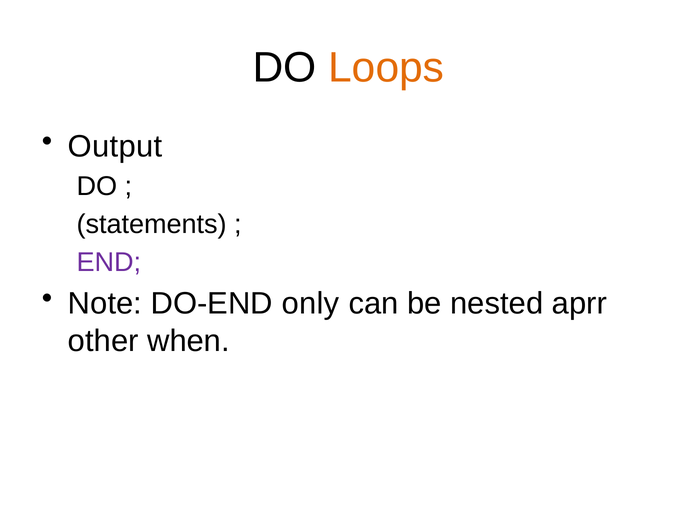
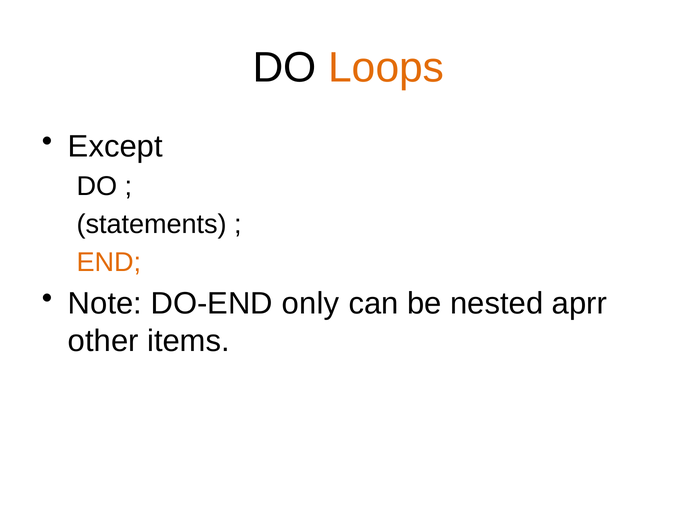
Output: Output -> Except
END colour: purple -> orange
when: when -> items
